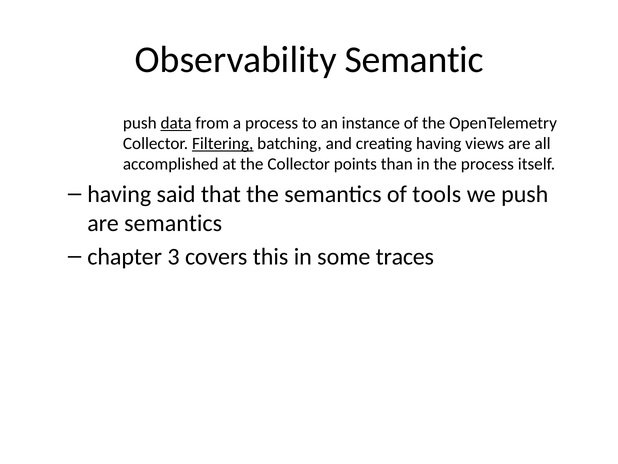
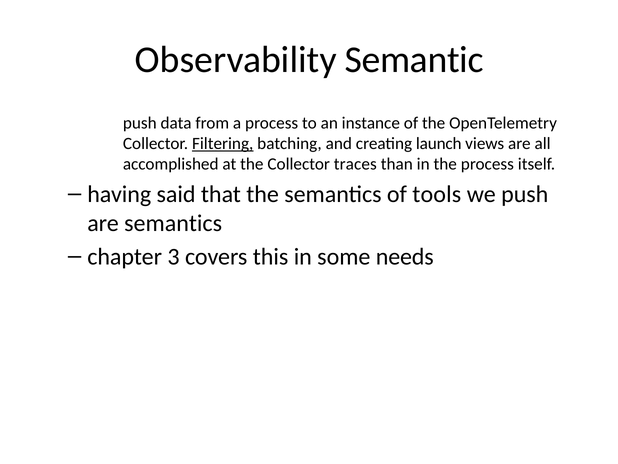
data underline: present -> none
creating having: having -> launch
points: points -> traces
traces: traces -> needs
